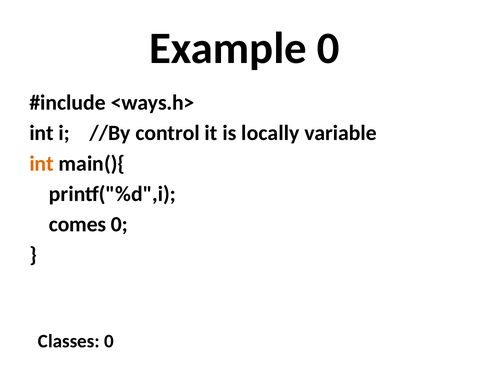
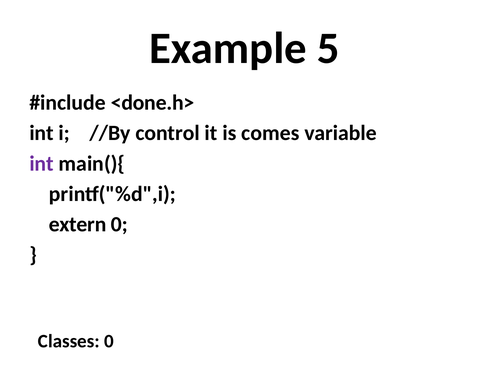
Example 0: 0 -> 5
<ways.h>: <ways.h> -> <done.h>
locally: locally -> comes
int at (42, 163) colour: orange -> purple
comes: comes -> extern
